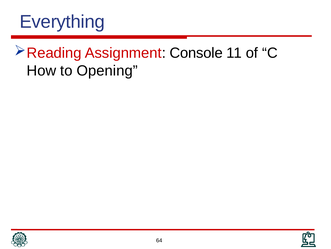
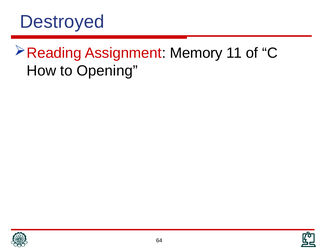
Everything: Everything -> Destroyed
Console: Console -> Memory
